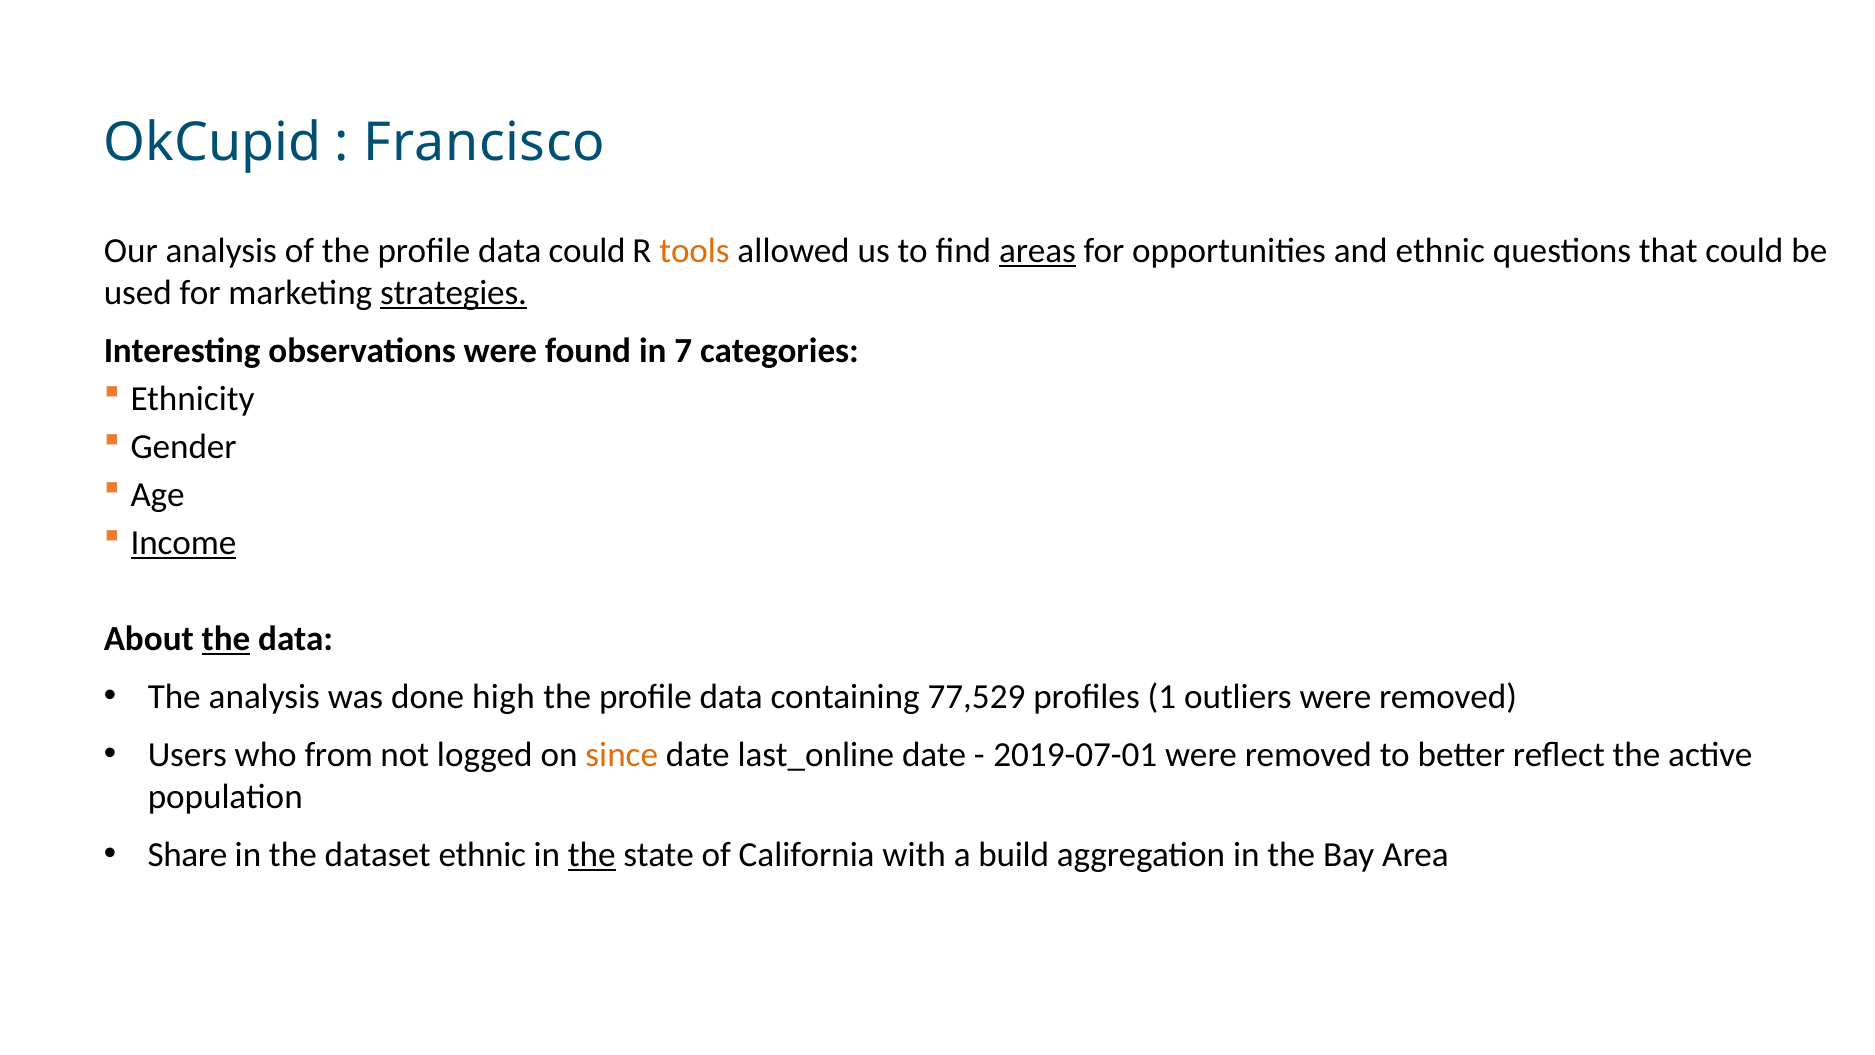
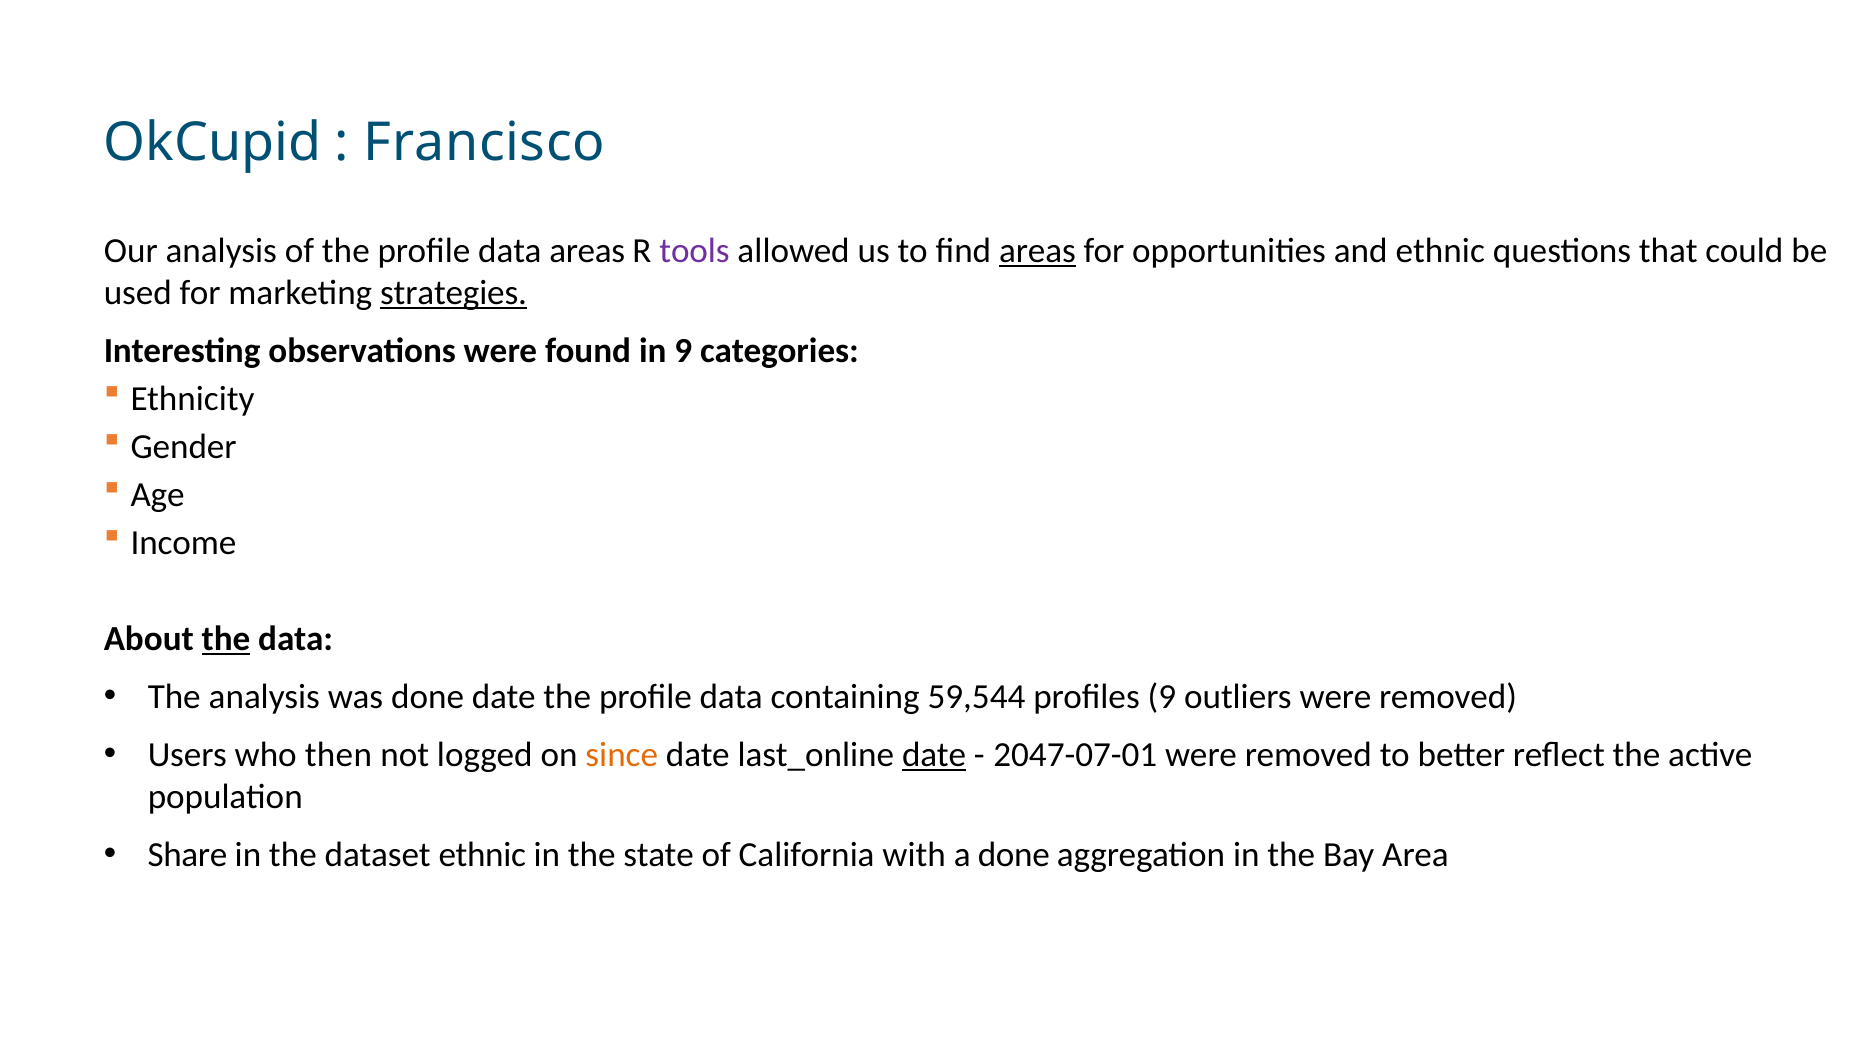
data could: could -> areas
tools colour: orange -> purple
in 7: 7 -> 9
Income underline: present -> none
done high: high -> date
77,529: 77,529 -> 59,544
profiles 1: 1 -> 9
from: from -> then
date at (934, 755) underline: none -> present
2019-07-01: 2019-07-01 -> 2047-07-01
the at (592, 855) underline: present -> none
a build: build -> done
